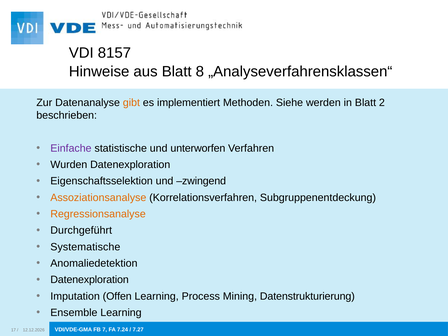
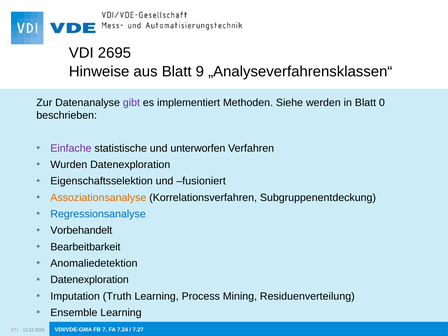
8157: 8157 -> 2695
8: 8 -> 9
gibt colour: orange -> purple
2: 2 -> 0
zwingend: zwingend -> fusioniert
Regressionsanalyse colour: orange -> blue
Durchgeführt: Durchgeführt -> Vorbehandelt
Systematische: Systematische -> Bearbeitbarkeit
Offen: Offen -> Truth
Datenstrukturierung: Datenstrukturierung -> Residuenverteilung
